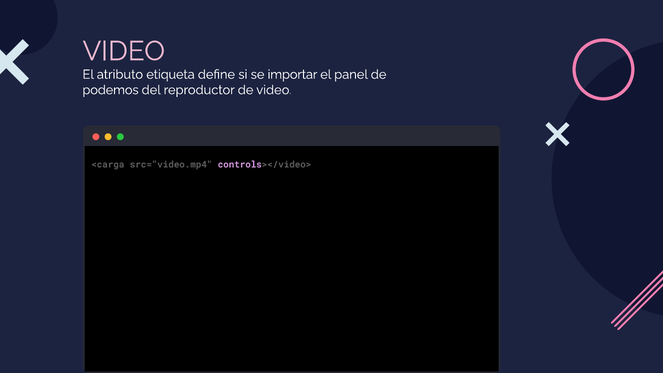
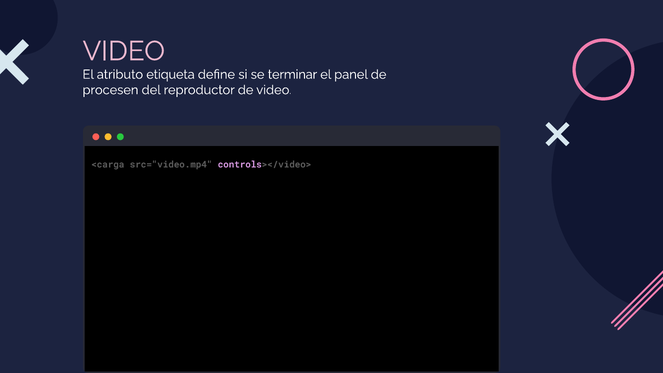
importar: importar -> terminar
podemos: podemos -> procesen
